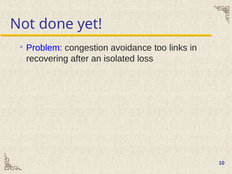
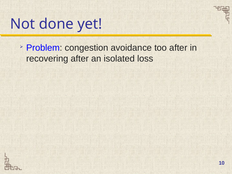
too links: links -> after
